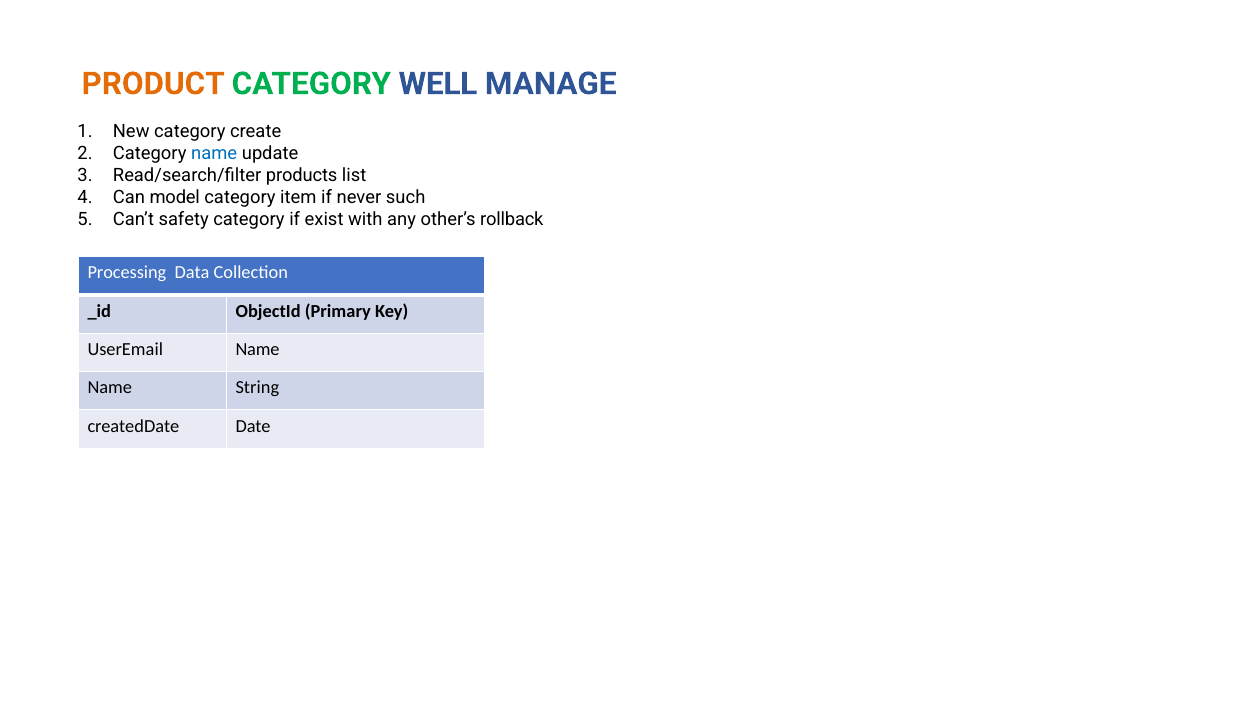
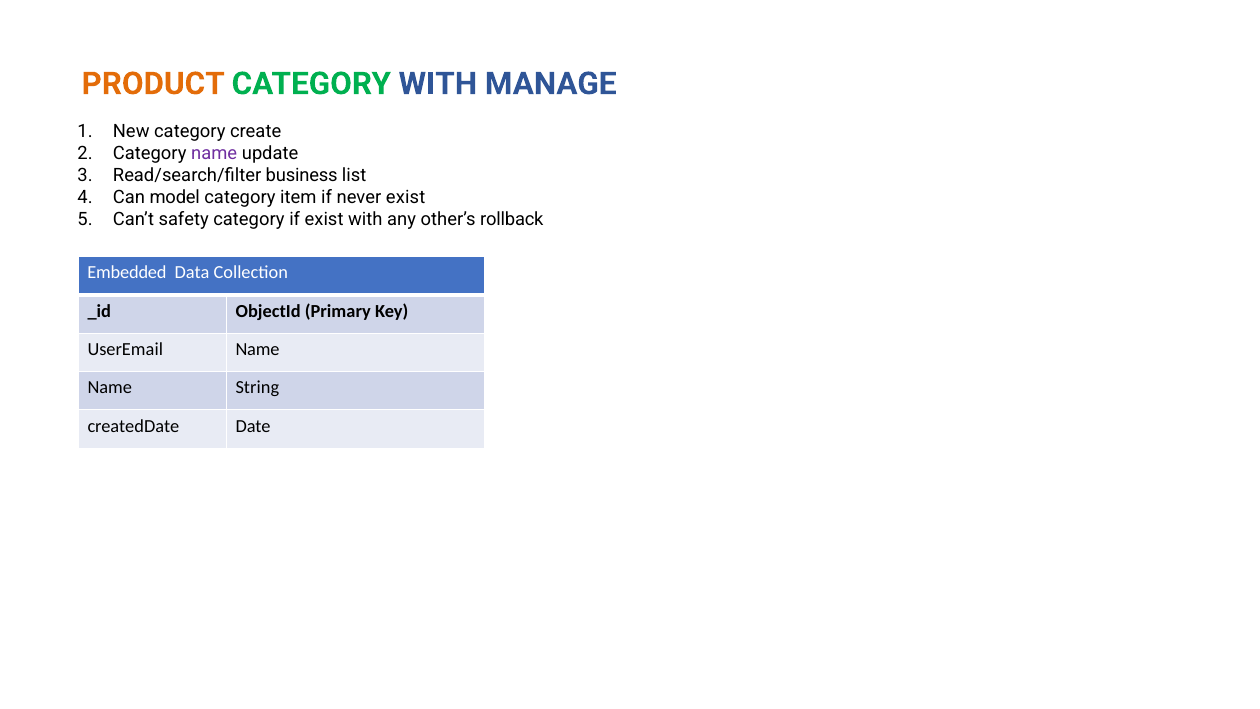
CATEGORY WELL: WELL -> WITH
name at (214, 153) colour: blue -> purple
products: products -> business
never such: such -> exist
Processing: Processing -> Embedded
